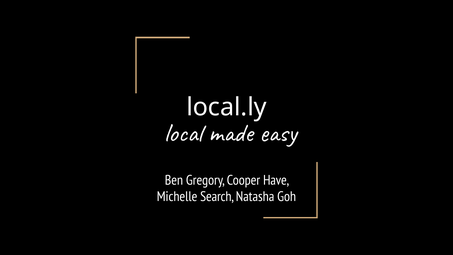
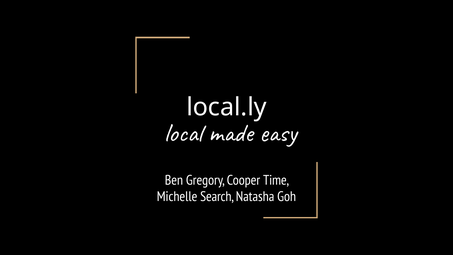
Have: Have -> Time
